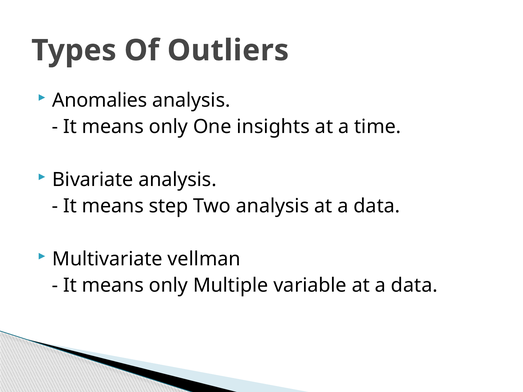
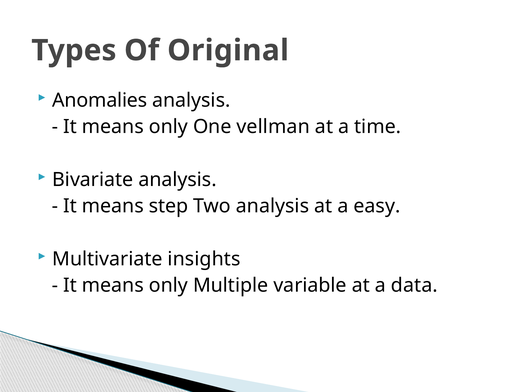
Outliers: Outliers -> Original
insights: insights -> vellman
data at (377, 206): data -> easy
vellman: vellman -> insights
